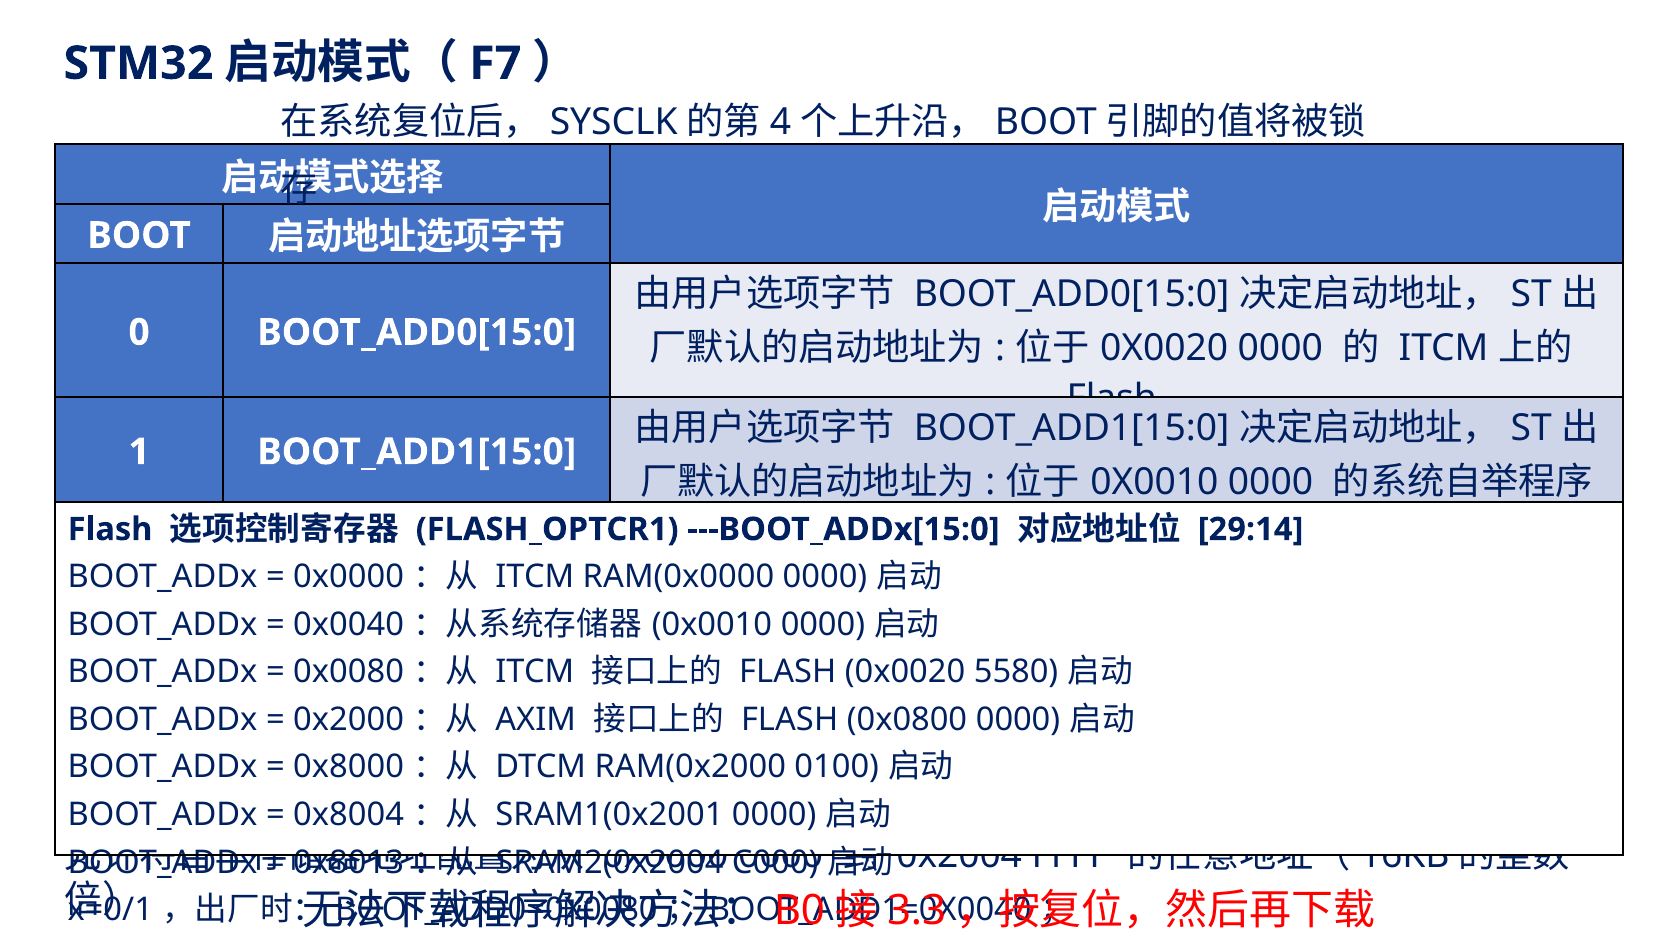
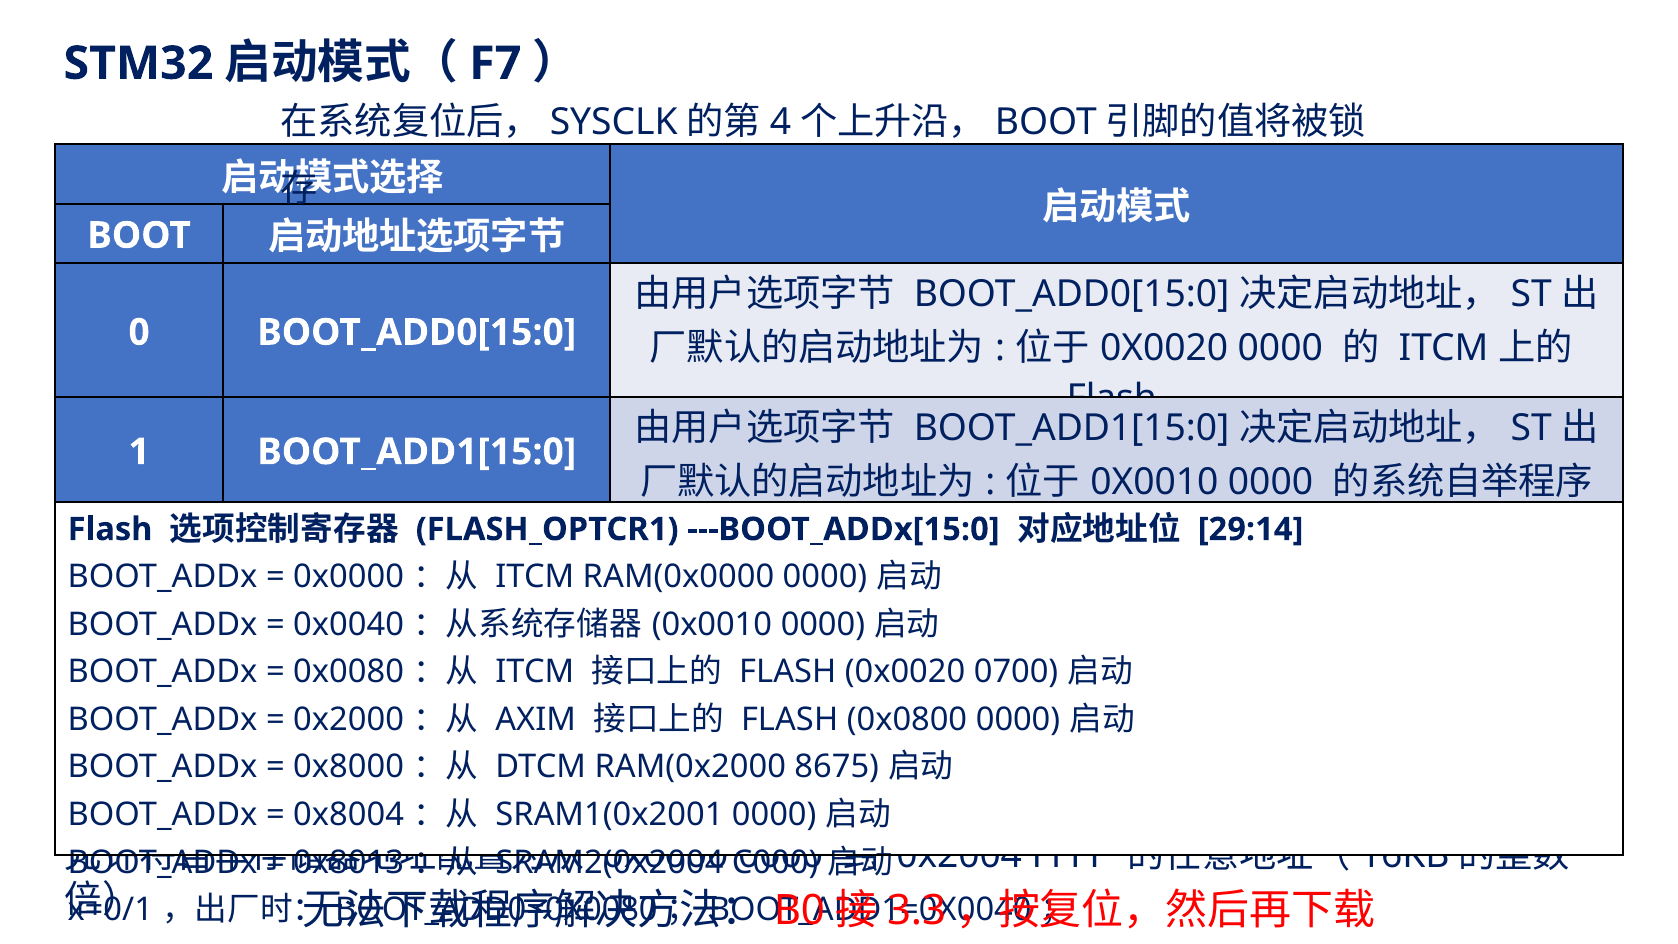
5580: 5580 -> 0700
0100: 0100 -> 8675
